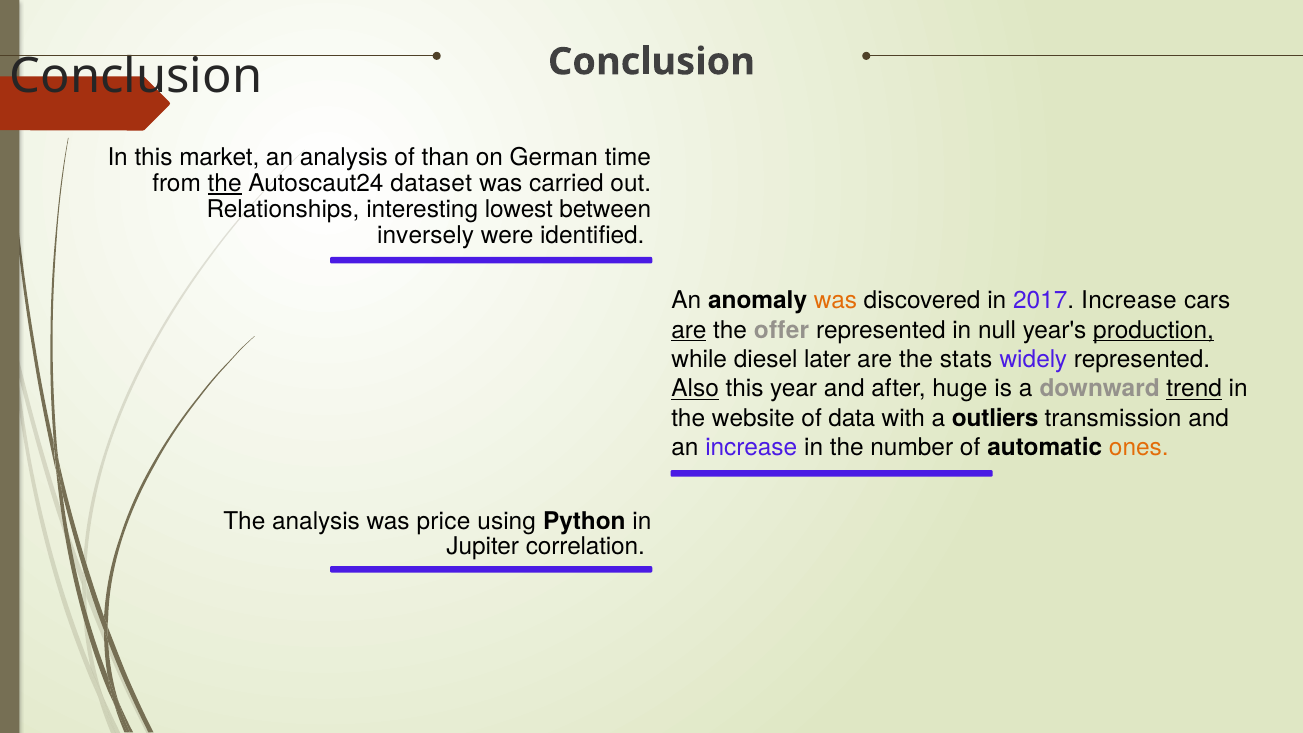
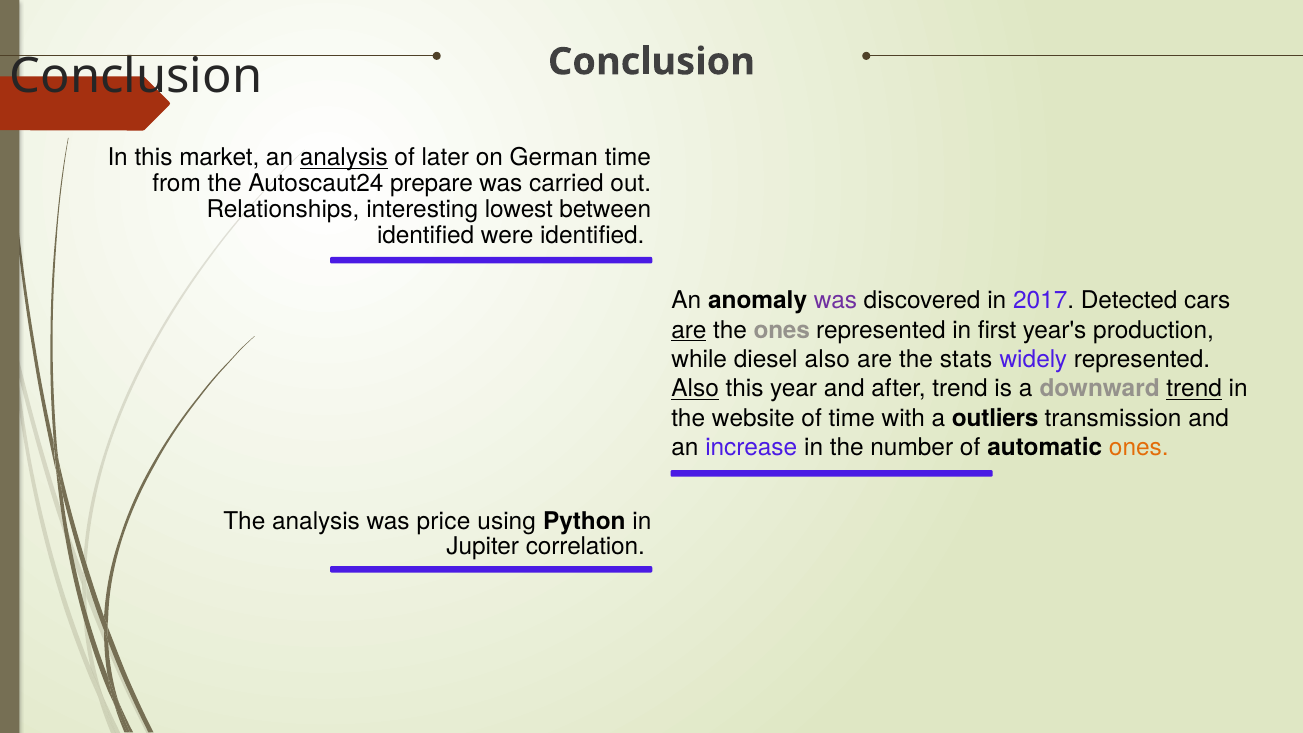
analysis at (344, 158) underline: none -> present
than: than -> later
the at (225, 184) underline: present -> none
dataset: dataset -> prepare
inversely at (426, 235): inversely -> identified
was at (835, 301) colour: orange -> purple
2017 Increase: Increase -> Detected
the offer: offer -> ones
null: null -> first
production underline: present -> none
diesel later: later -> also
after huge: huge -> trend
of data: data -> time
